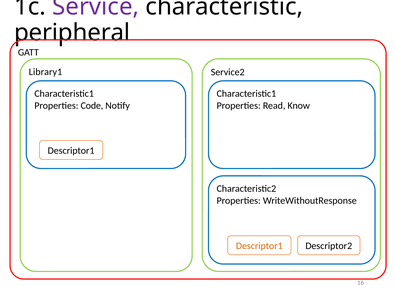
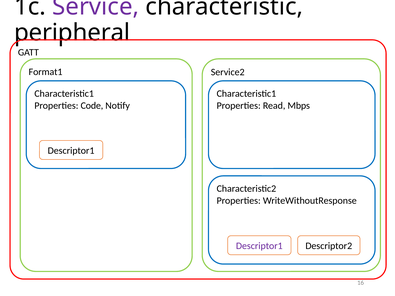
Library1: Library1 -> Format1
Know: Know -> Mbps
Descriptor1 at (259, 246) colour: orange -> purple
